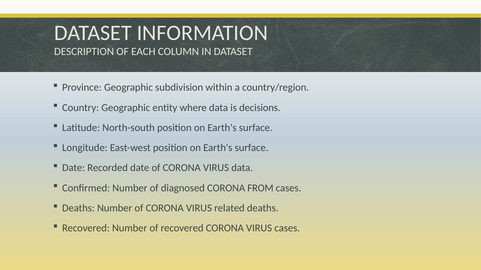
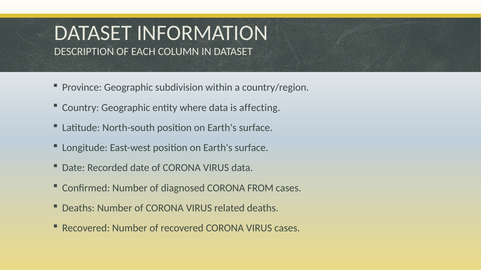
decisions: decisions -> affecting
